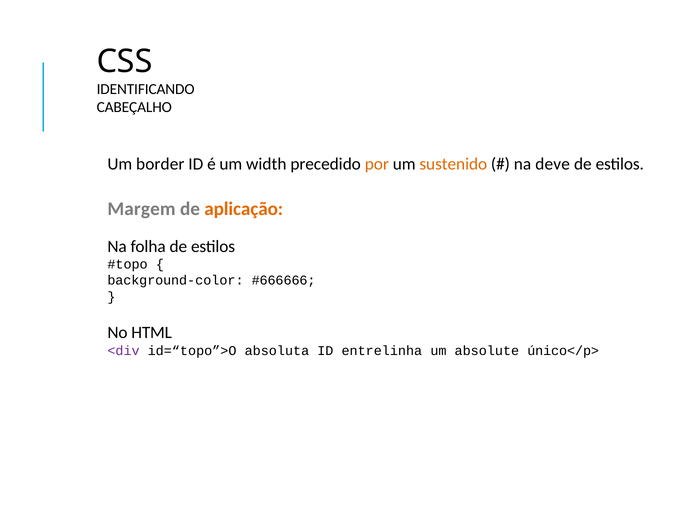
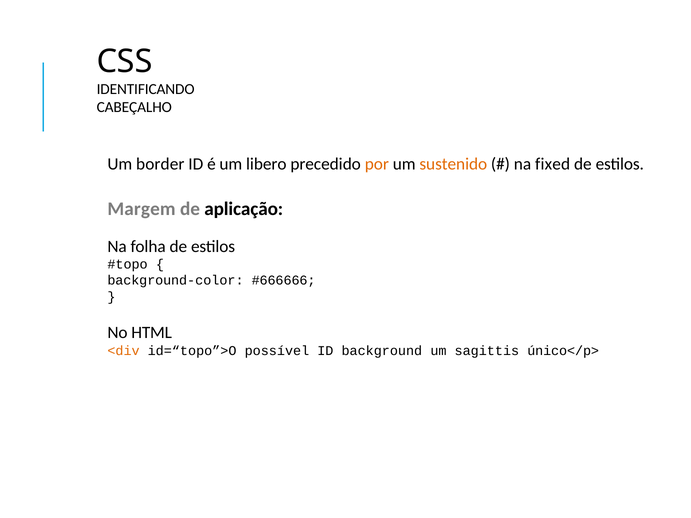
width: width -> libero
deve: deve -> fixed
aplicação colour: orange -> black
<div colour: purple -> orange
absoluta: absoluta -> possível
entrelinha: entrelinha -> background
absolute: absolute -> sagittis
